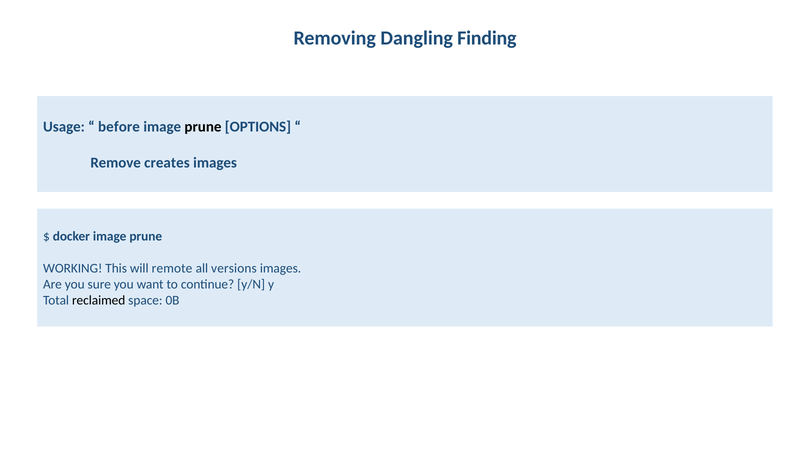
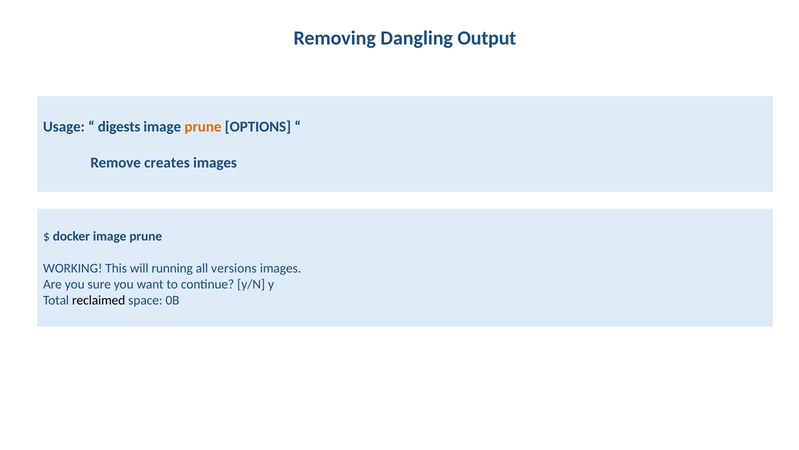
Finding: Finding -> Output
before: before -> digests
prune at (203, 127) colour: black -> orange
remote: remote -> running
